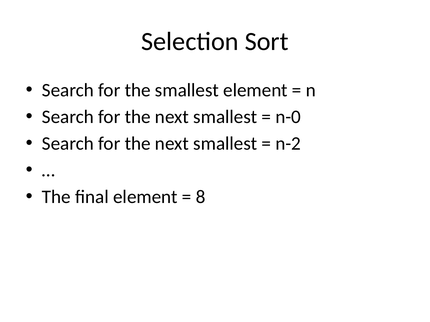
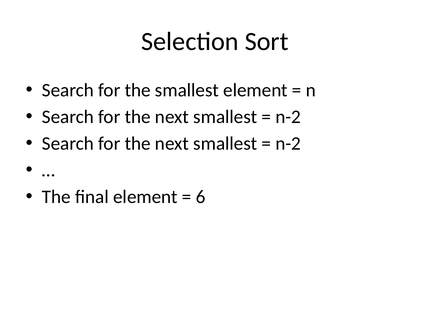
n-0 at (288, 117): n-0 -> n-2
8: 8 -> 6
